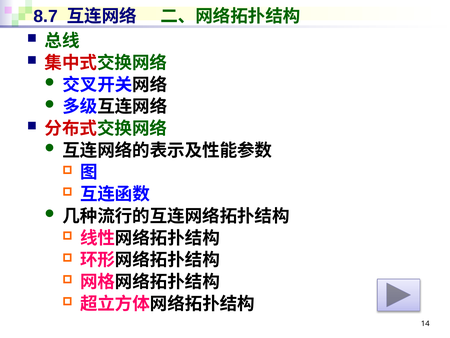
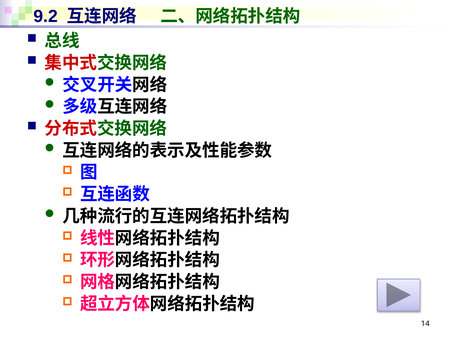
8.7: 8.7 -> 9.2
